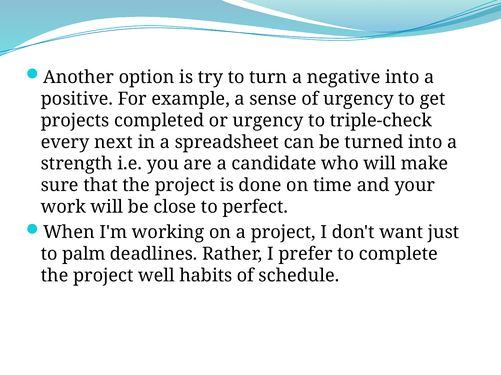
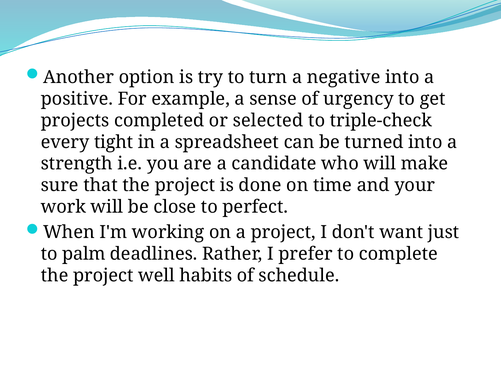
or urgency: urgency -> selected
next: next -> tight
